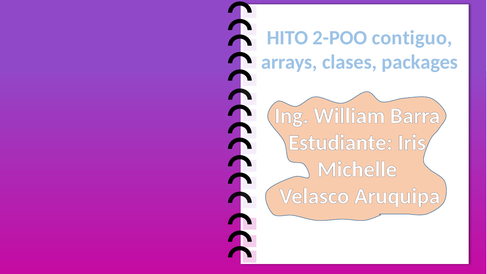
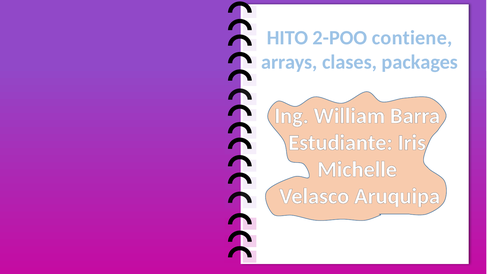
contiguo: contiguo -> contiene
